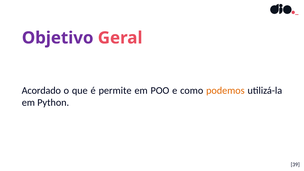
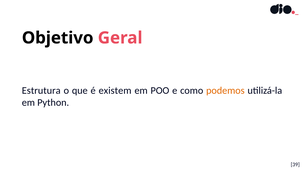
Objetivo colour: purple -> black
Acordado: Acordado -> Estrutura
permite: permite -> existem
